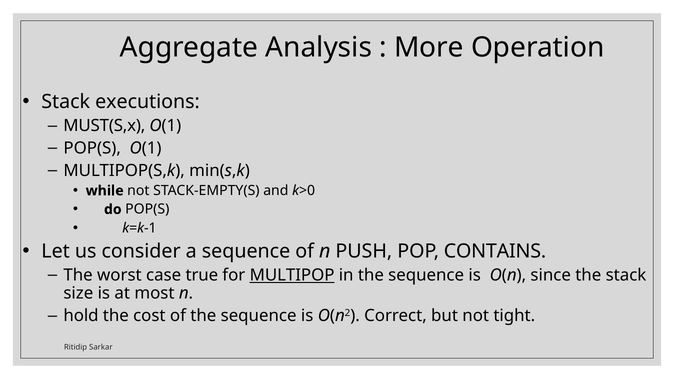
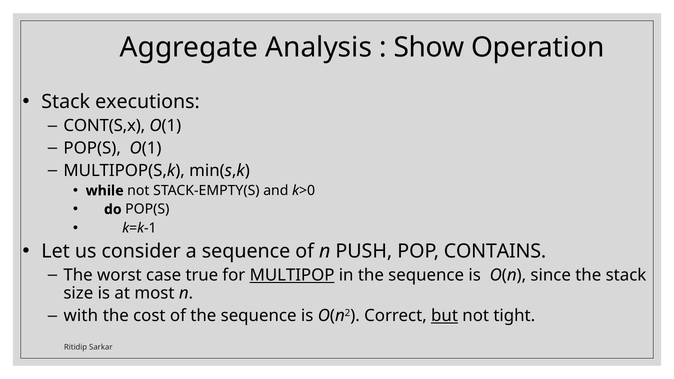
More: More -> Show
MUST(S,x: MUST(S,x -> CONT(S,x
hold: hold -> with
but underline: none -> present
